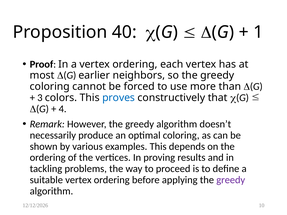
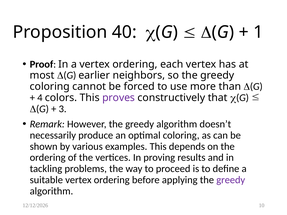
3: 3 -> 4
proves colour: blue -> purple
4: 4 -> 3
